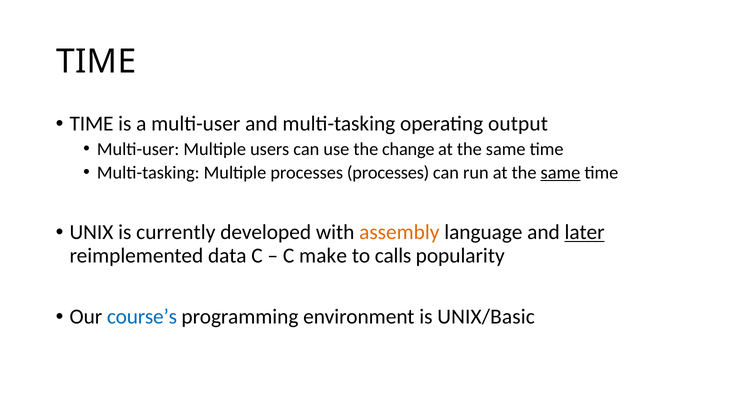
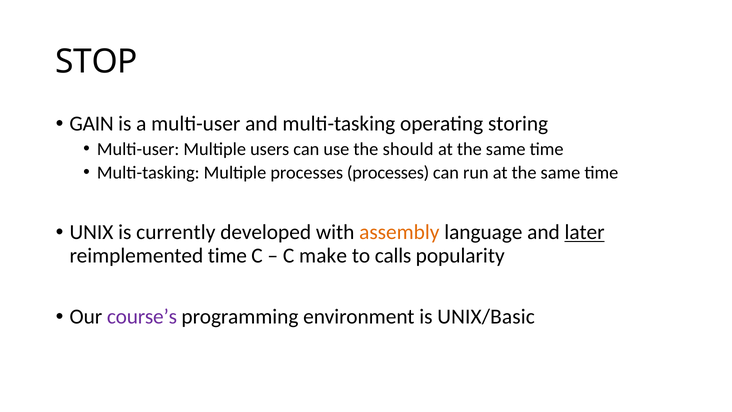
TIME at (96, 61): TIME -> STOP
TIME at (92, 124): TIME -> GAIN
output: output -> storing
change: change -> should
same at (560, 173) underline: present -> none
reimplemented data: data -> time
course’s colour: blue -> purple
